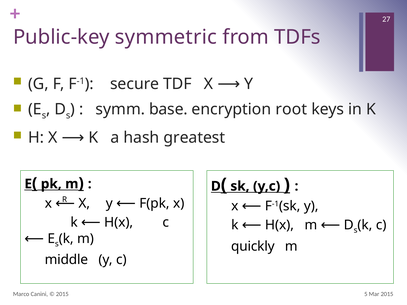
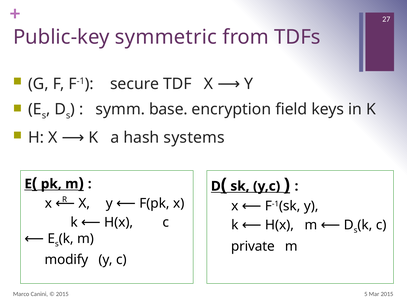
root: root -> field
greatest: greatest -> systems
quickly: quickly -> private
middle: middle -> modify
